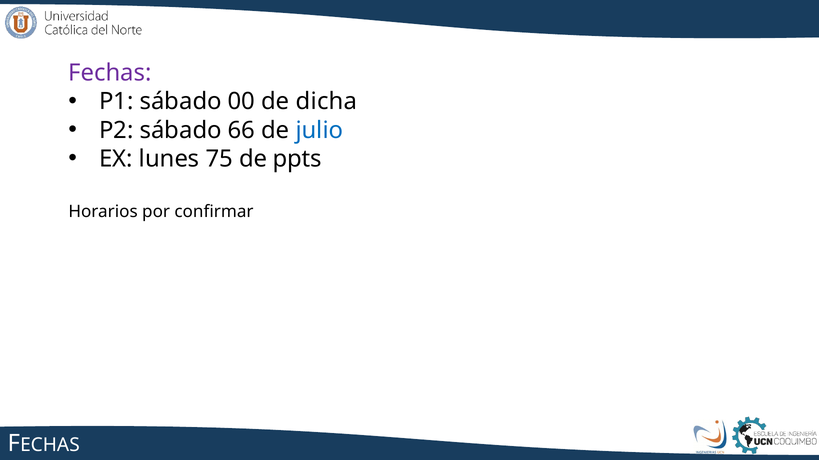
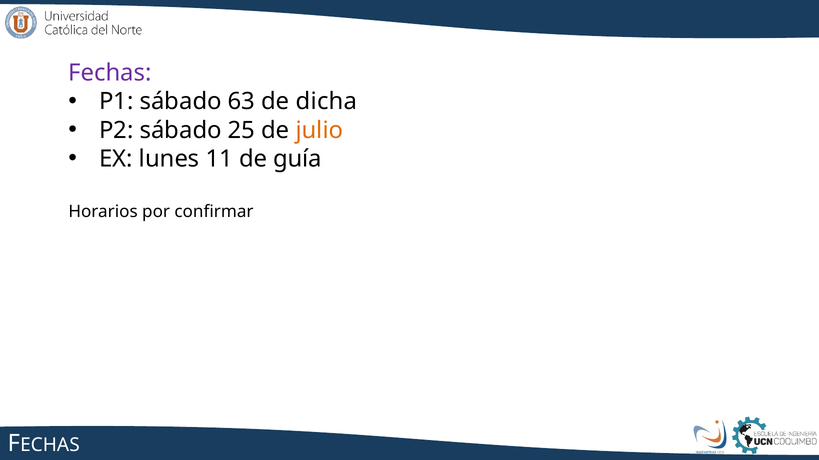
00: 00 -> 63
66: 66 -> 25
julio colour: blue -> orange
75: 75 -> 11
ppts: ppts -> guía
